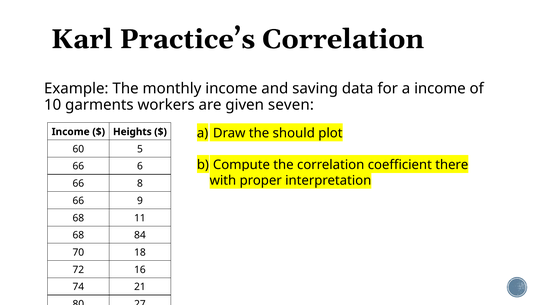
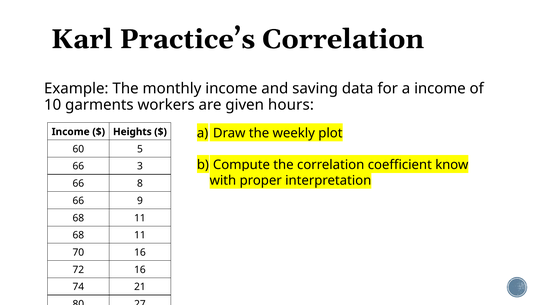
seven: seven -> hours
should: should -> weekly
there: there -> know
6: 6 -> 3
84 at (140, 235): 84 -> 11
70 18: 18 -> 16
